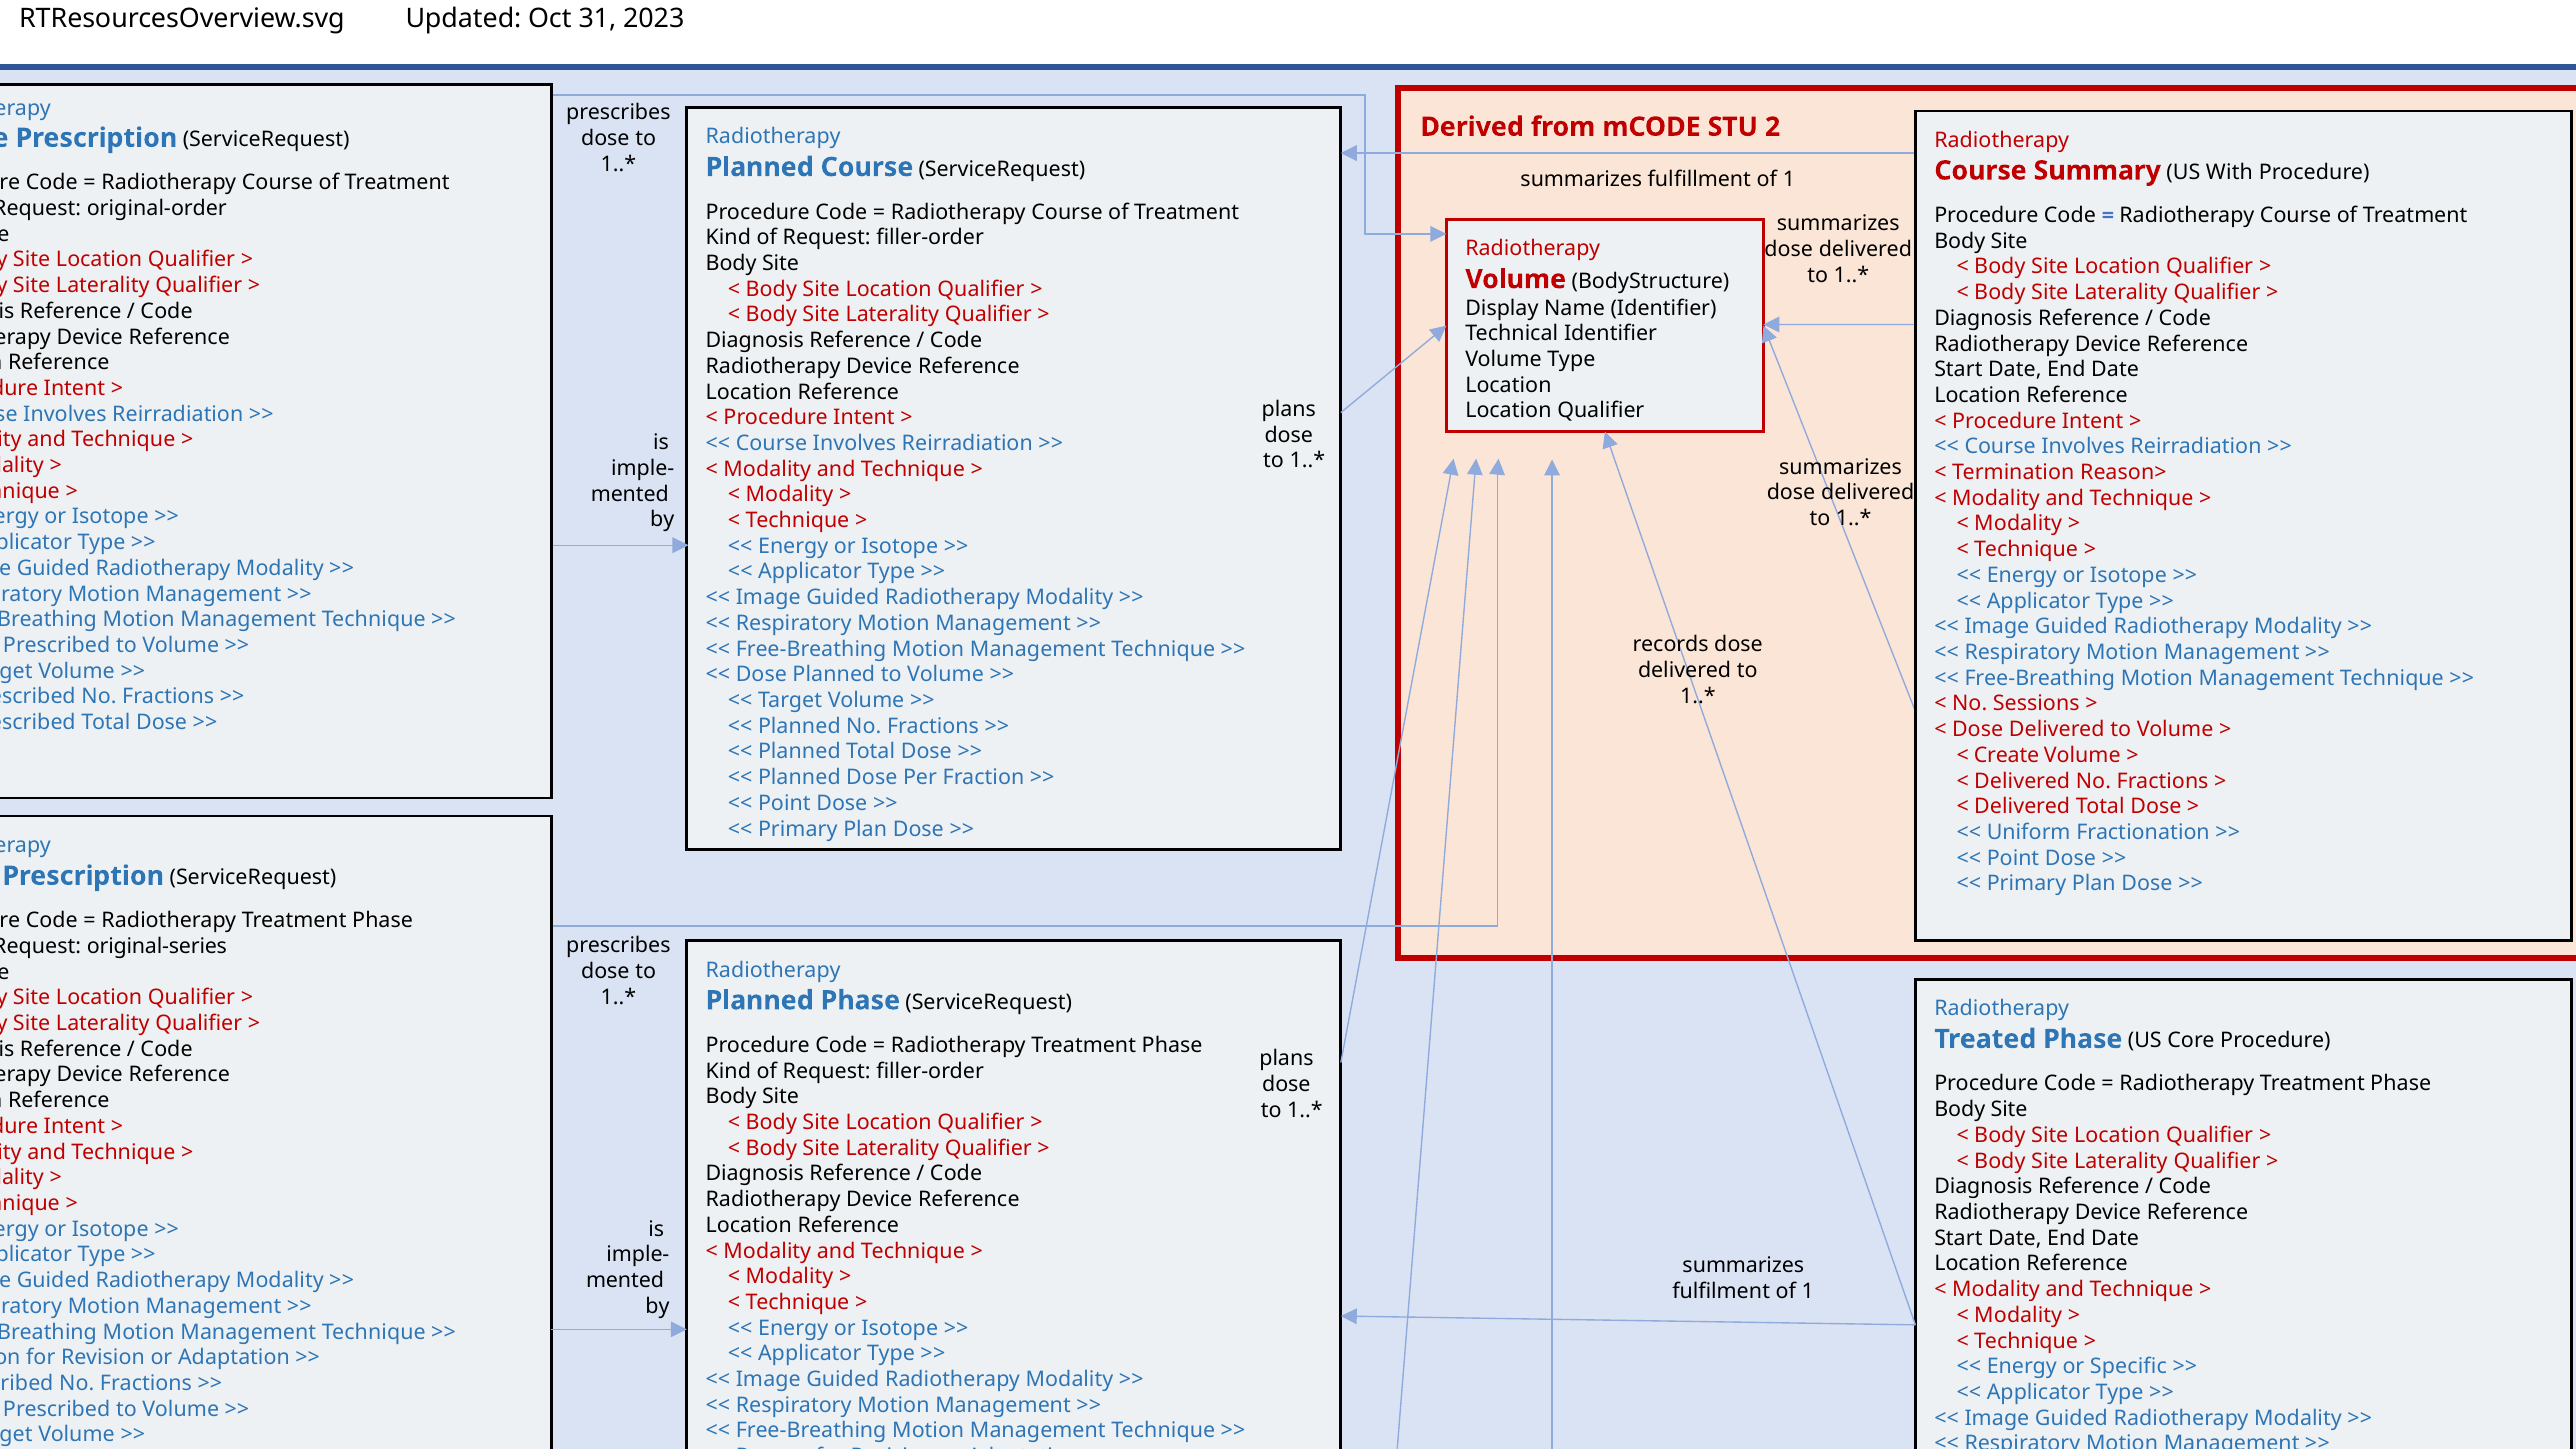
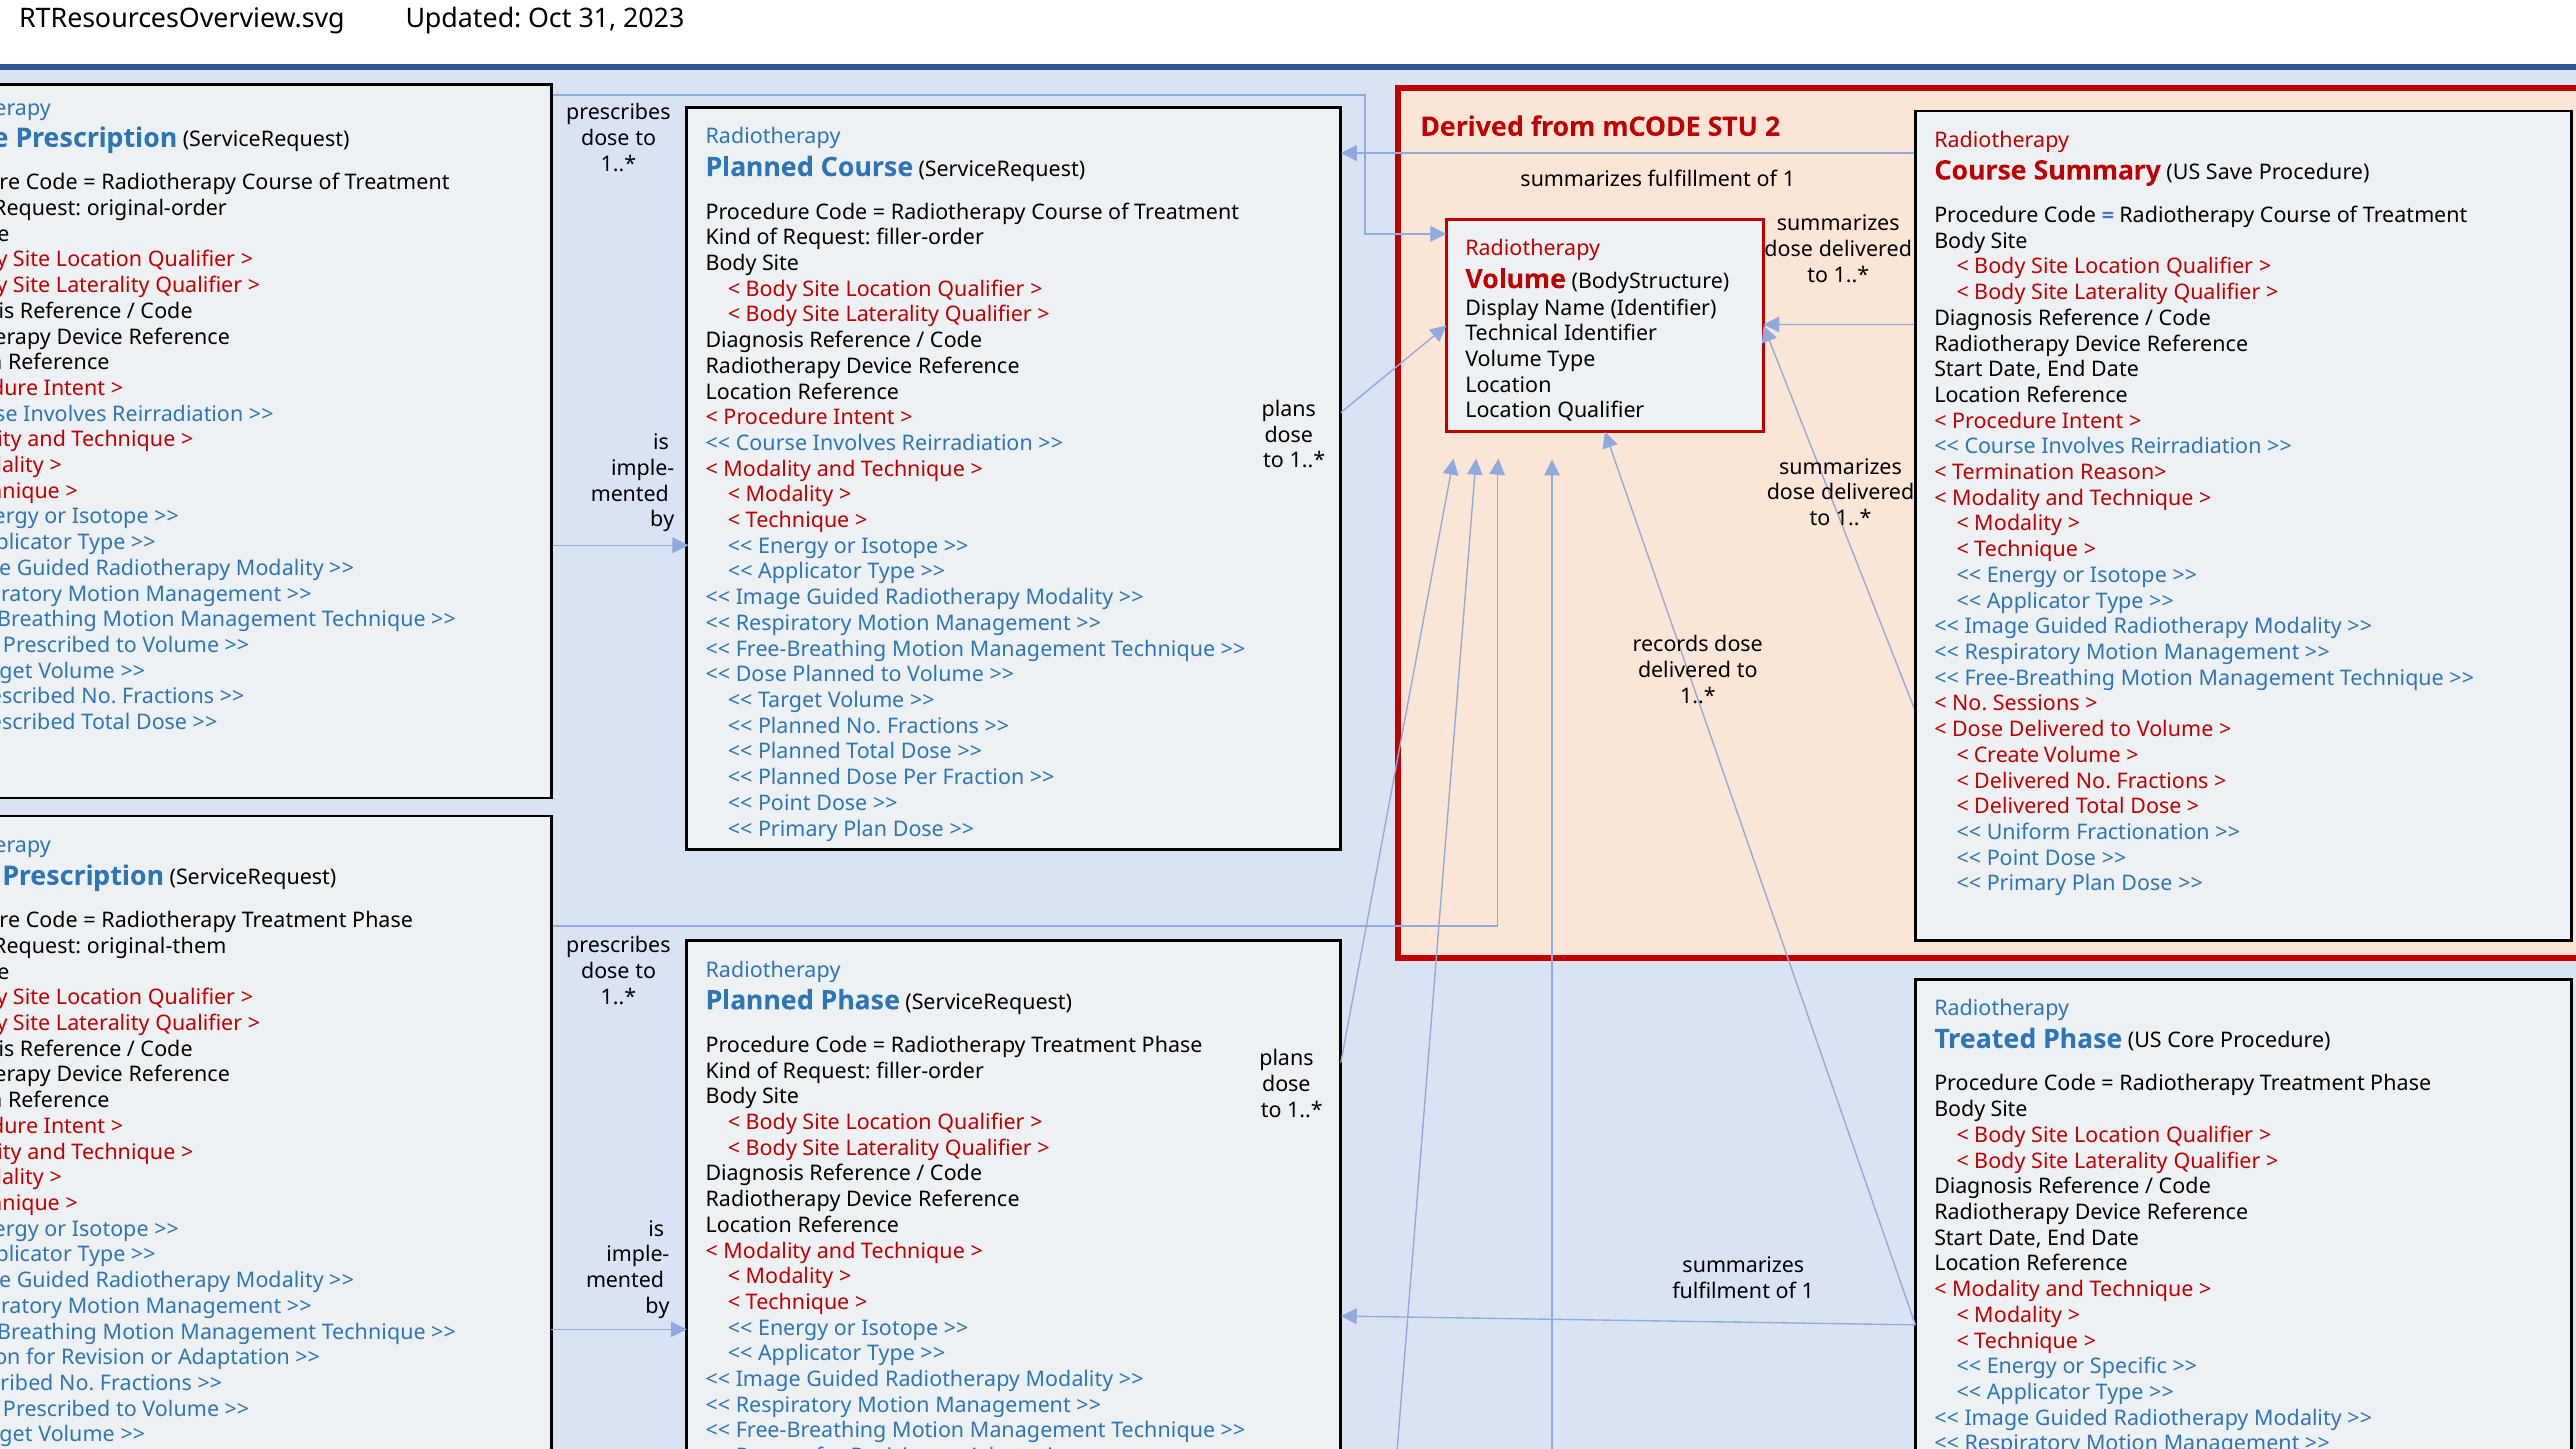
With: With -> Save
original-series: original-series -> original-them
